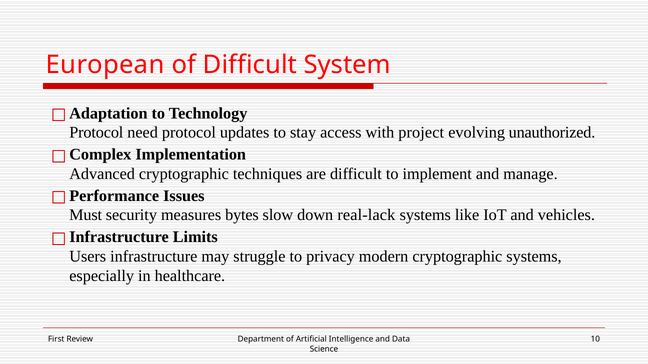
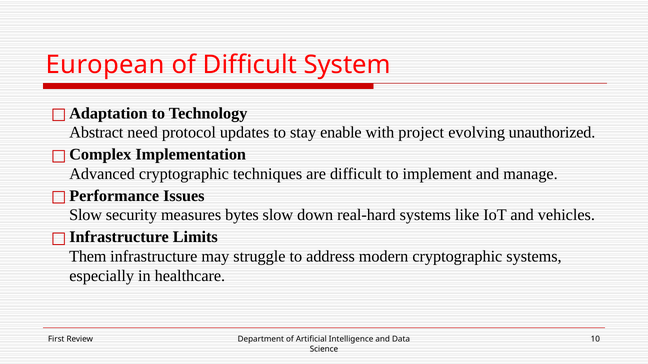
Protocol at (96, 133): Protocol -> Abstract
access: access -> enable
Must at (86, 215): Must -> Slow
real-lack: real-lack -> real-hard
Users: Users -> Them
privacy: privacy -> address
